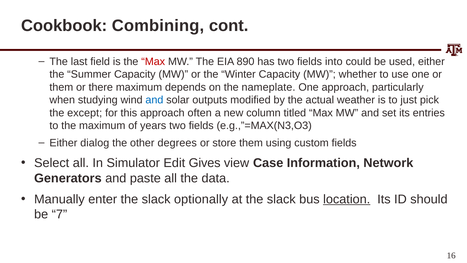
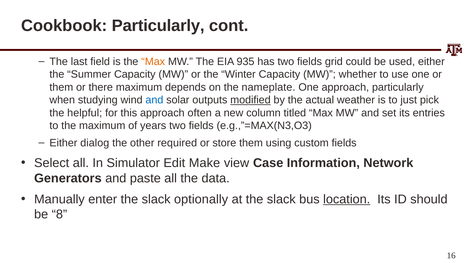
Cookbook Combining: Combining -> Particularly
Max at (153, 61) colour: red -> orange
890: 890 -> 935
into: into -> grid
modified underline: none -> present
except: except -> helpful
degrees: degrees -> required
Gives: Gives -> Make
7: 7 -> 8
